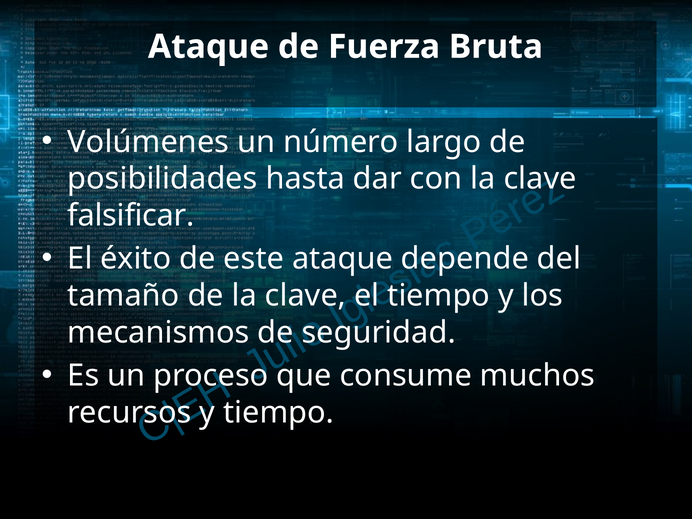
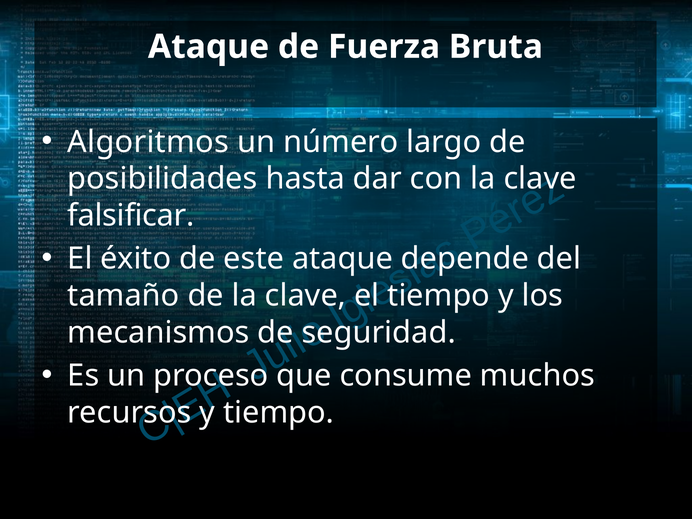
Volúmenes: Volúmenes -> Algoritmos
